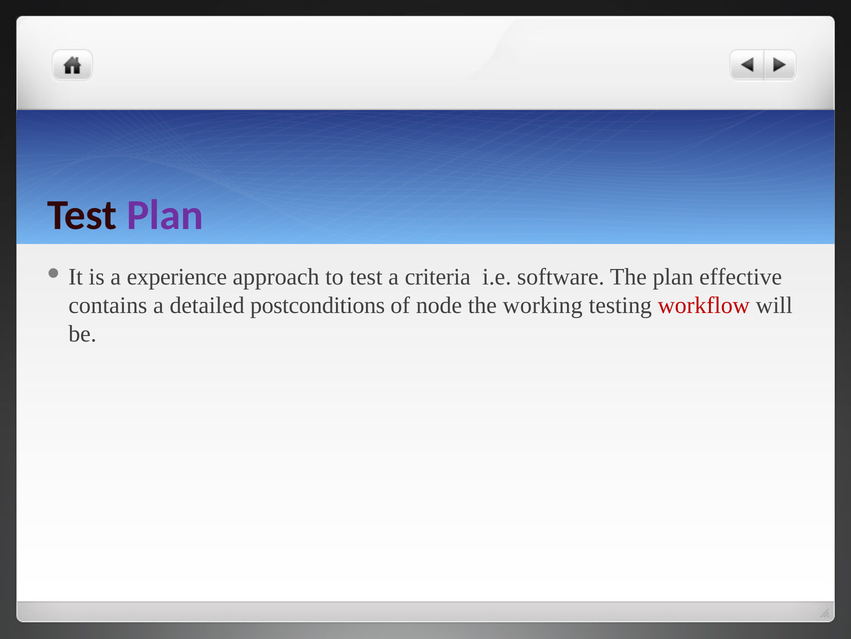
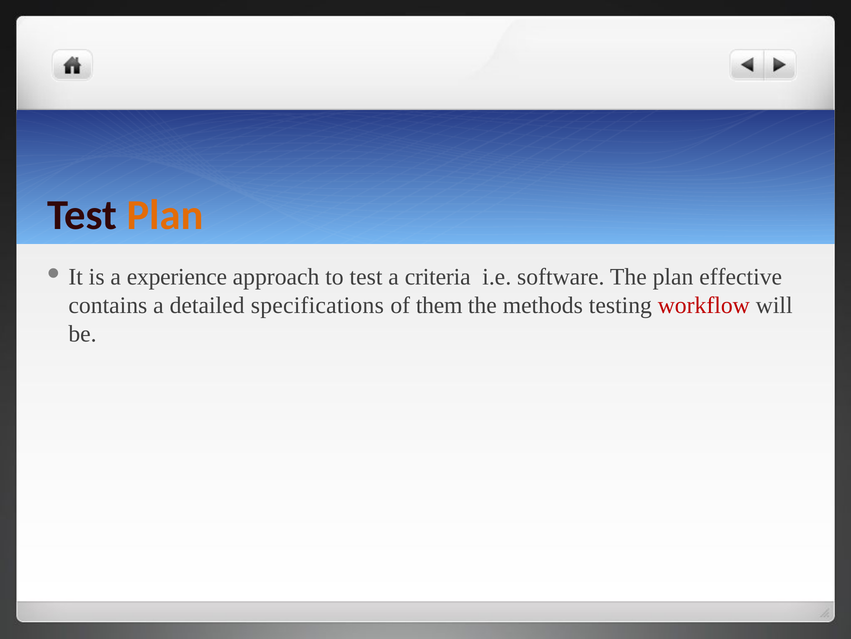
Plan at (165, 215) colour: purple -> orange
postconditions: postconditions -> specifications
node: node -> them
working: working -> methods
